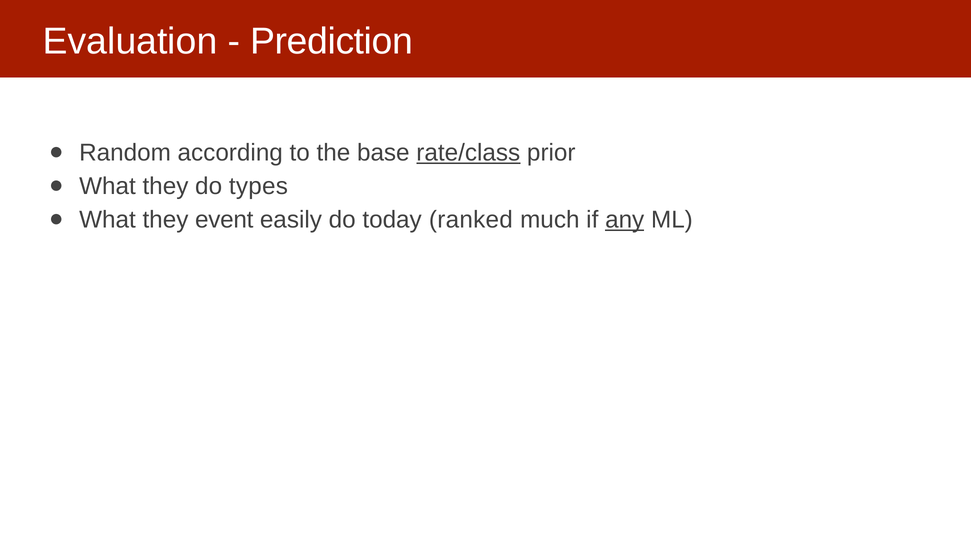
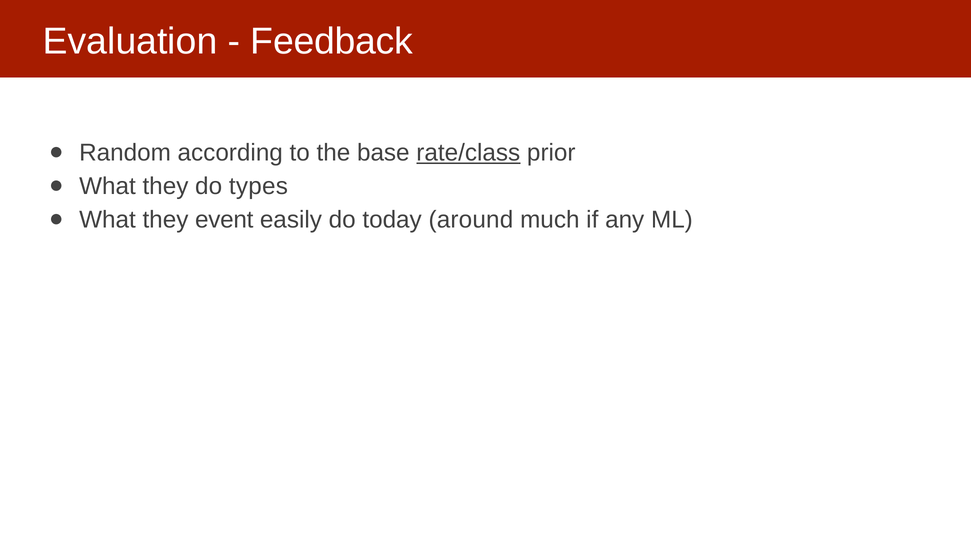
Prediction: Prediction -> Feedback
ranked: ranked -> around
any underline: present -> none
